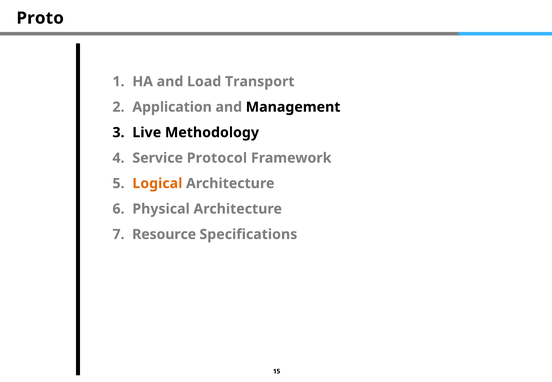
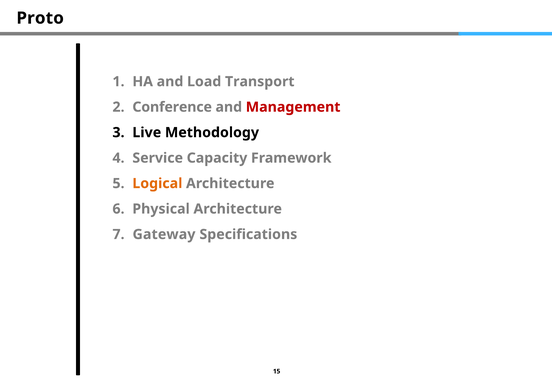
Application: Application -> Conference
Management colour: black -> red
Protocol: Protocol -> Capacity
Resource: Resource -> Gateway
